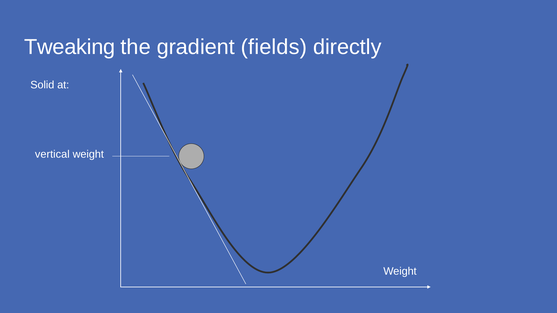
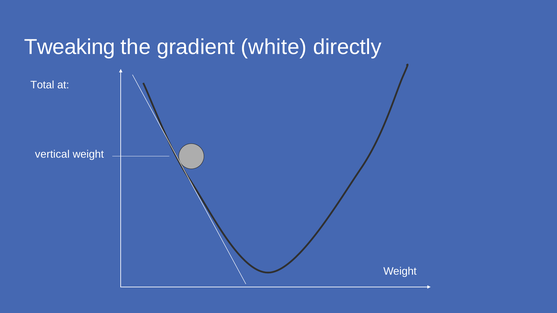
fields: fields -> white
Solid: Solid -> Total
